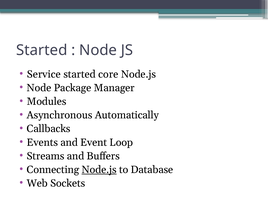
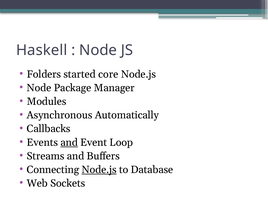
Started at (42, 50): Started -> Haskell
Service: Service -> Folders
and at (69, 142) underline: none -> present
